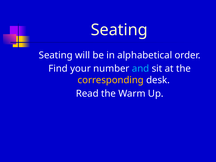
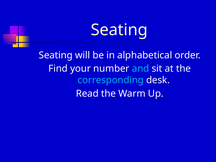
corresponding colour: yellow -> light blue
